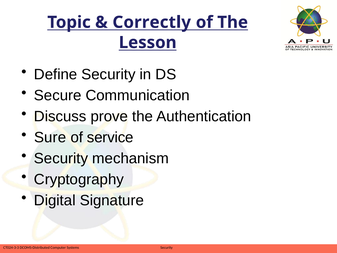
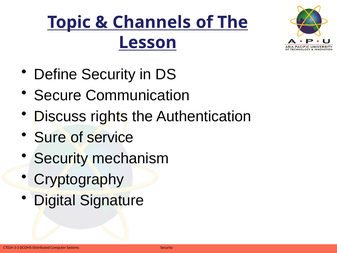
Correctly: Correctly -> Channels
prove: prove -> rights
